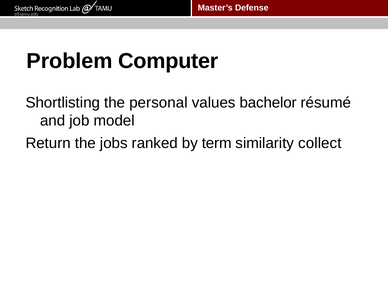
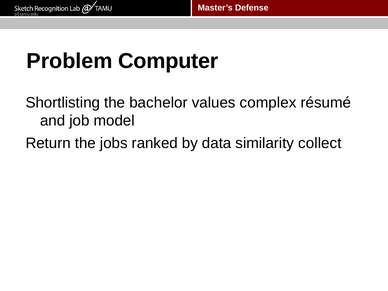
personal: personal -> bachelor
bachelor: bachelor -> complex
term: term -> data
